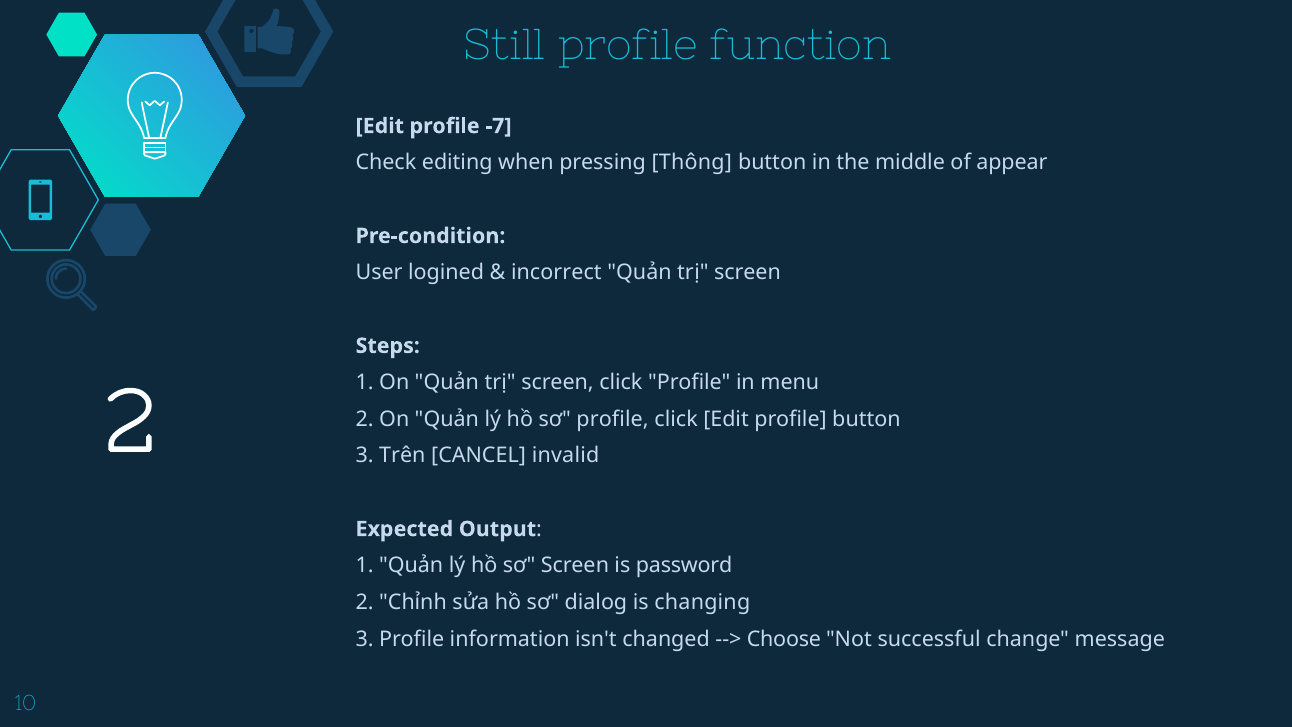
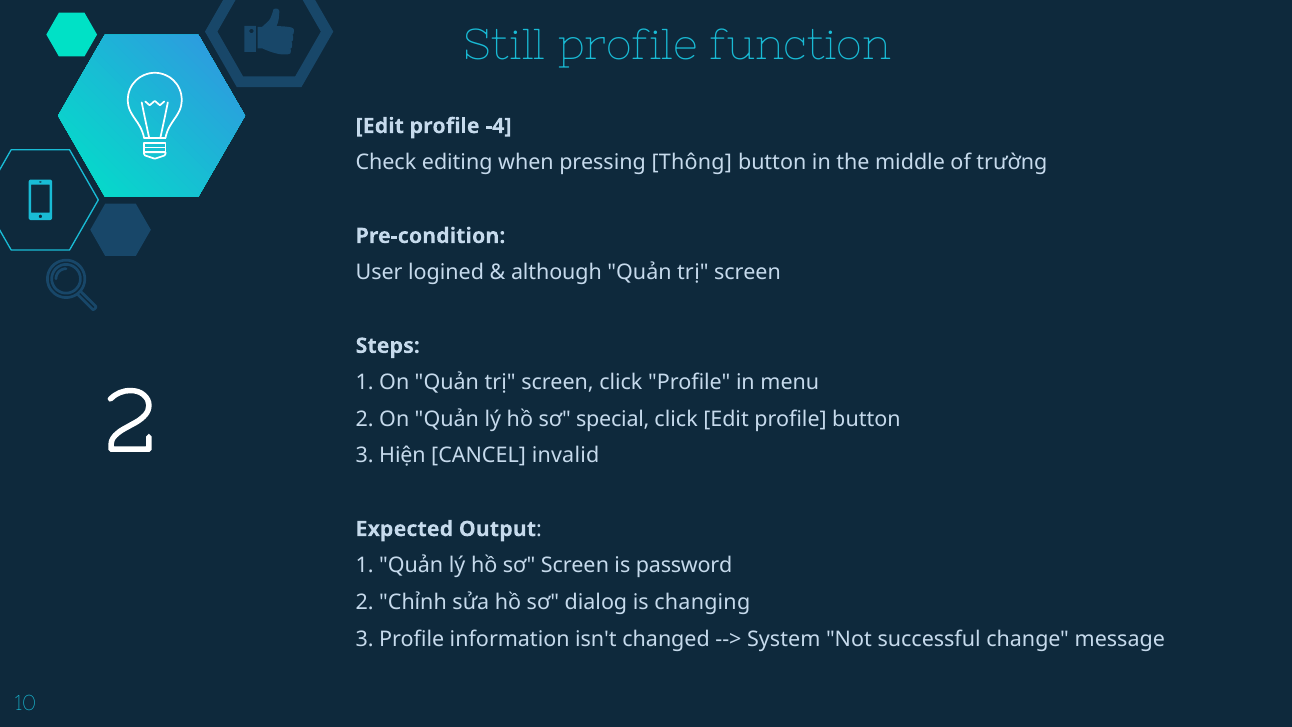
-7: -7 -> -4
appear: appear -> trường
incorrect: incorrect -> although
sơ profile: profile -> special
Trên: Trên -> Hiện
Choose: Choose -> System
